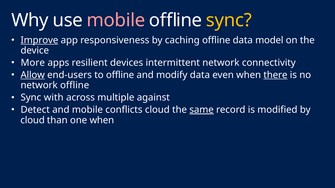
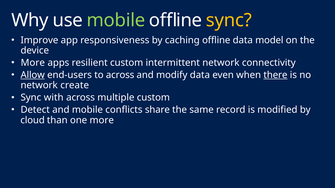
mobile at (116, 20) colour: pink -> light green
Improve underline: present -> none
resilient devices: devices -> custom
to offline: offline -> across
network offline: offline -> create
multiple against: against -> custom
conflicts cloud: cloud -> share
same underline: present -> none
one when: when -> more
